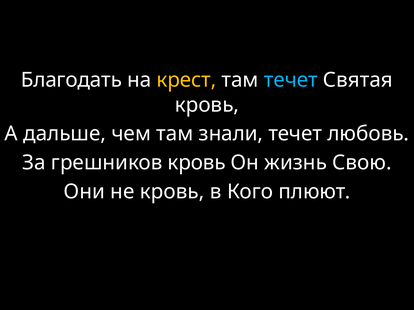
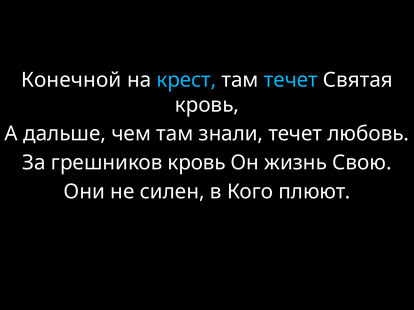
Благодать: Благодать -> Конечной
крест colour: yellow -> light blue
не кровь: кровь -> силен
